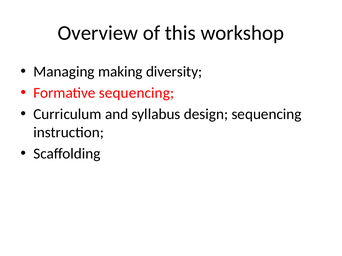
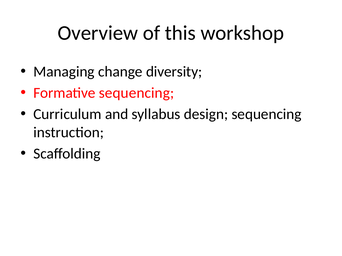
making: making -> change
